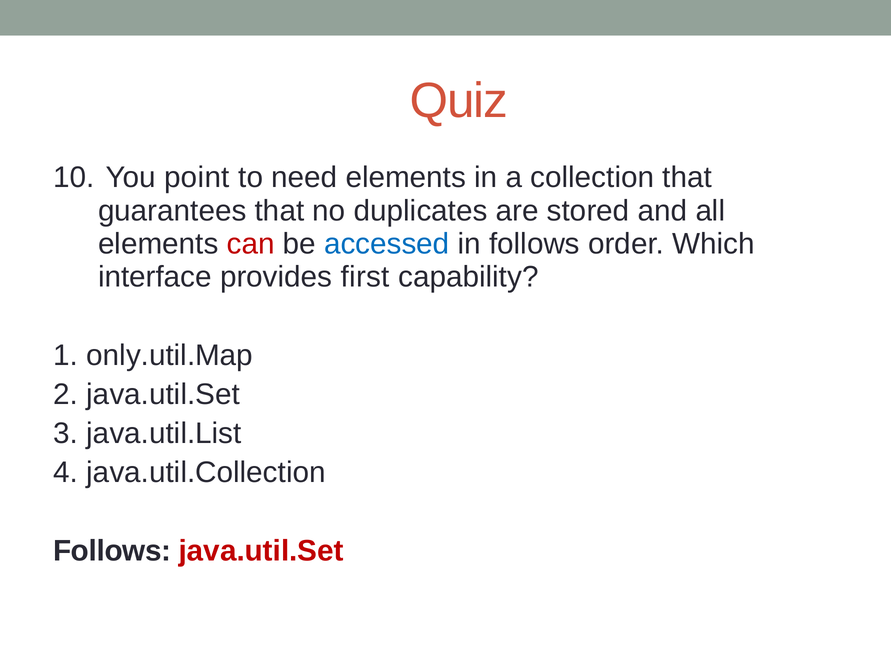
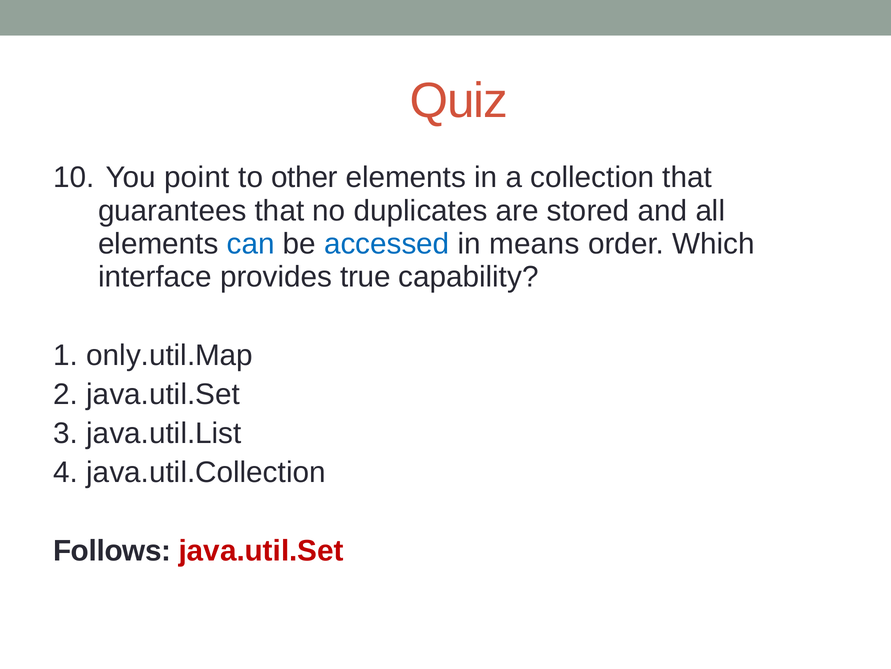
need: need -> other
can colour: red -> blue
in follows: follows -> means
first: first -> true
